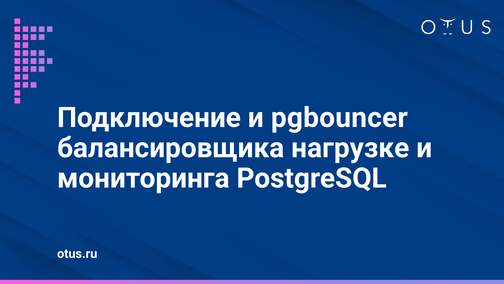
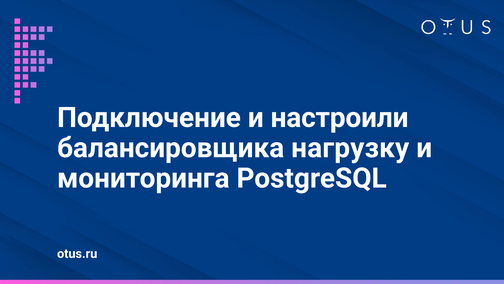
pgbouncer: pgbouncer -> настроили
нагрузке: нагрузке -> нагрузку
